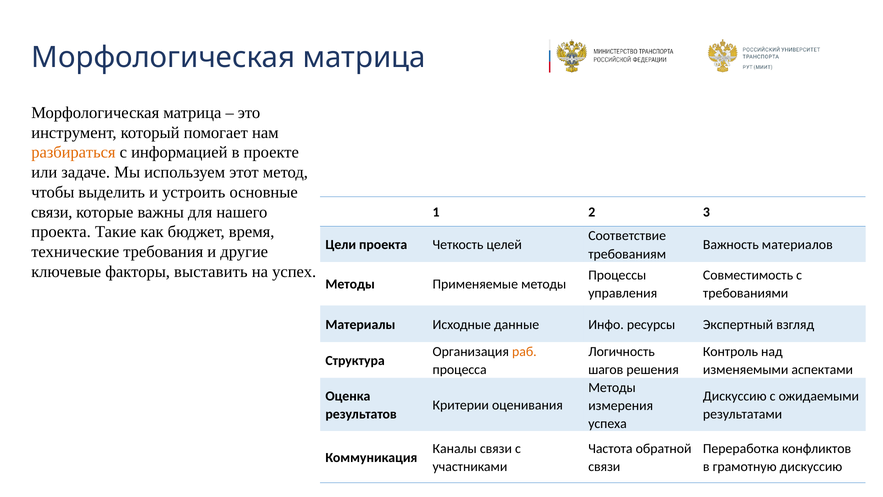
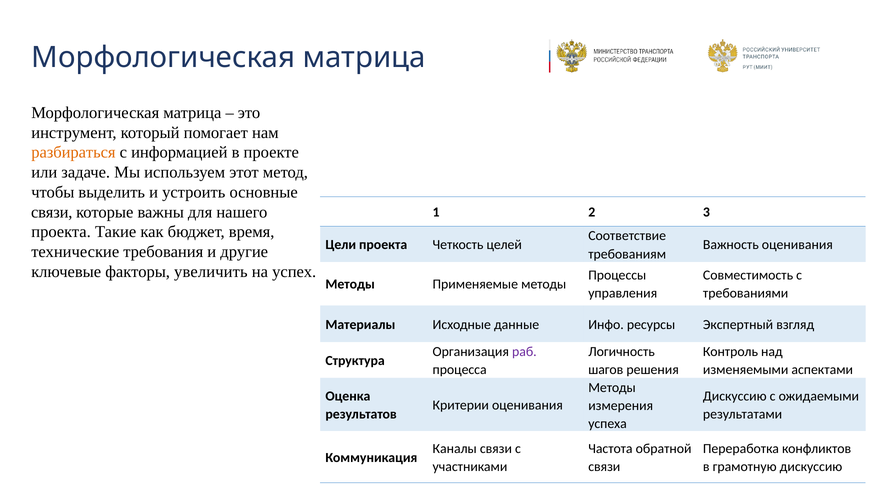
Важность материалов: материалов -> оценивания
выставить: выставить -> увеличить
раб colour: orange -> purple
